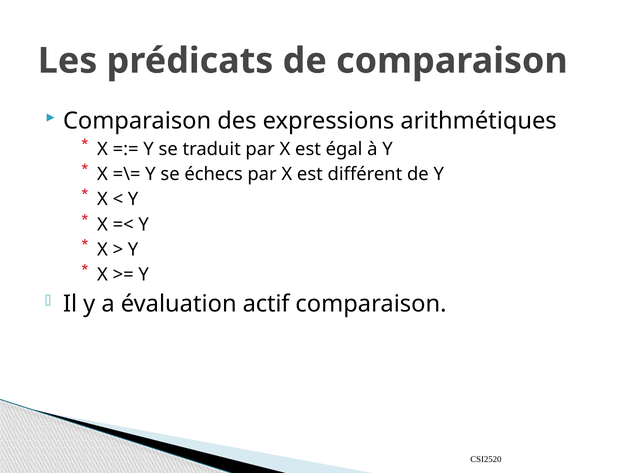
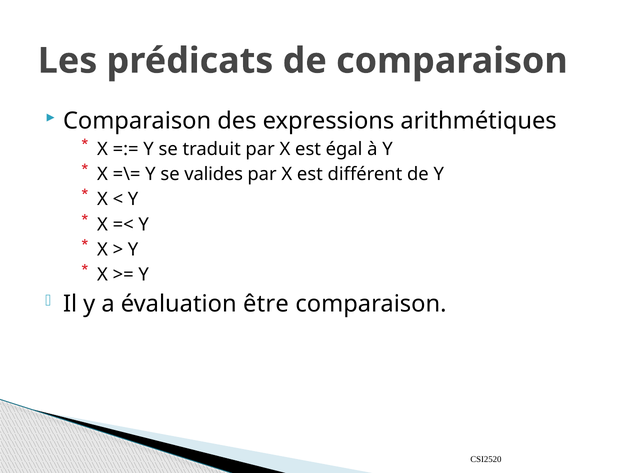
échecs: échecs -> valides
actif: actif -> être
